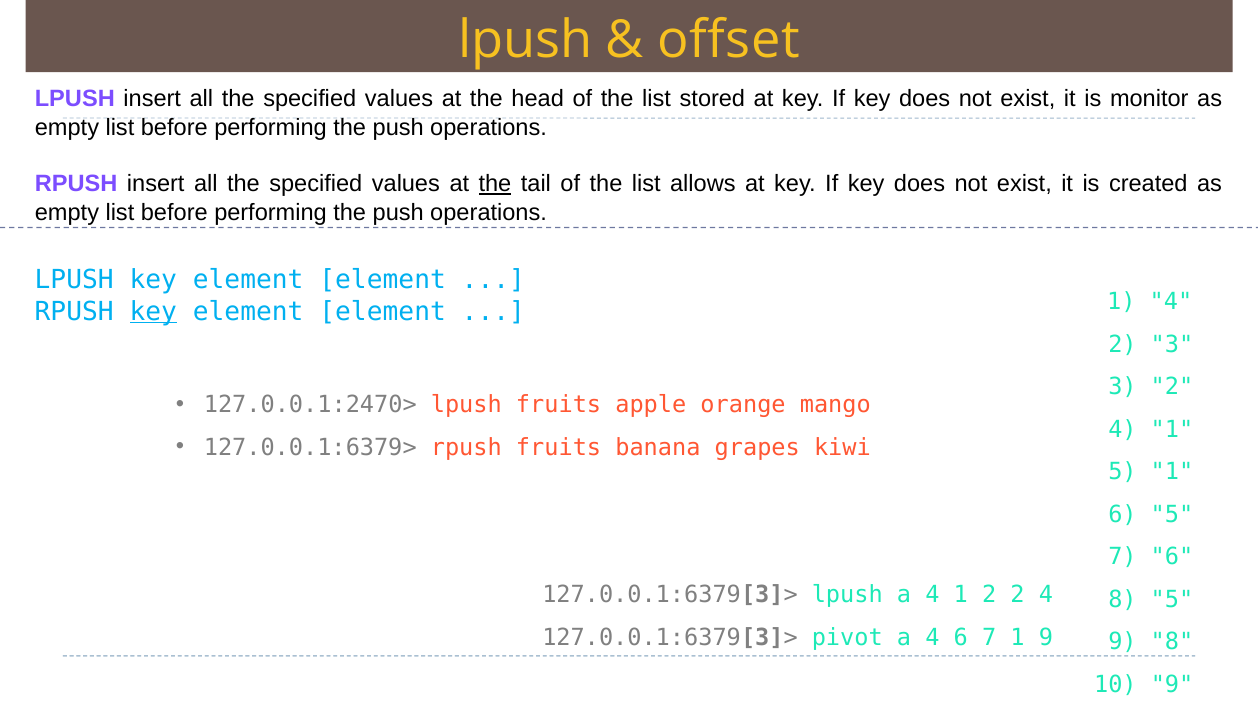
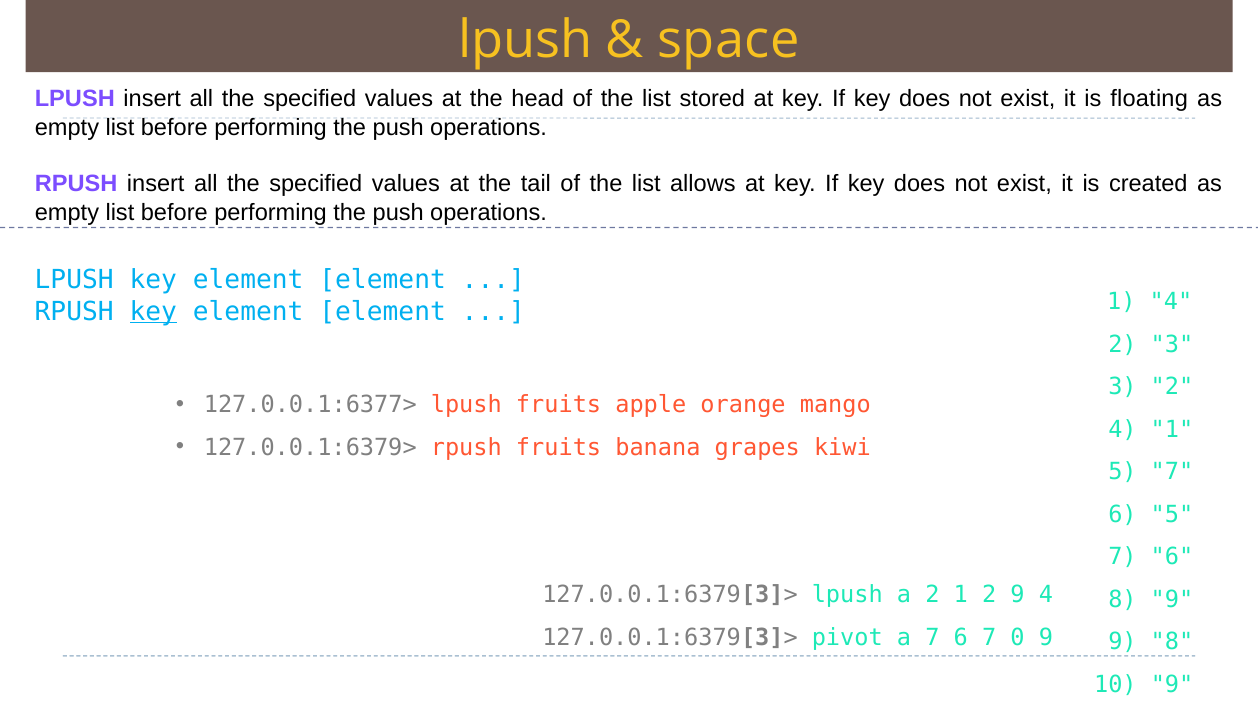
offset: offset -> space
monitor: monitor -> floating
the at (495, 184) underline: present -> none
127.0.0.1:2470>: 127.0.0.1:2470> -> 127.0.0.1:6377>
1 at (1172, 472): 1 -> 7
lpush a 4: 4 -> 2
2 2: 2 -> 9
8 5: 5 -> 9
4 at (932, 637): 4 -> 7
7 1: 1 -> 0
